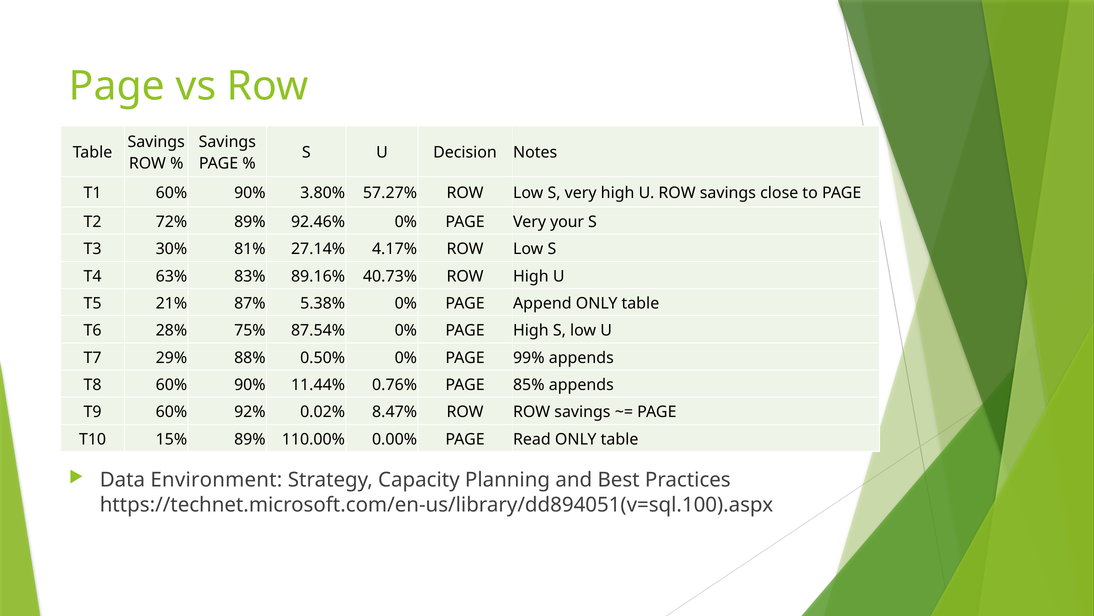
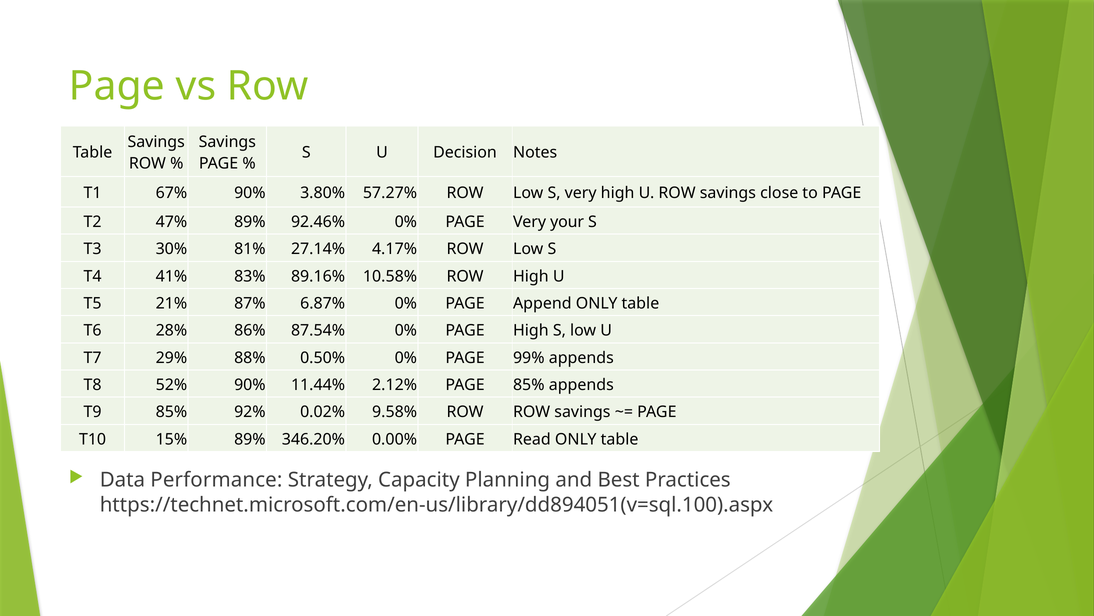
T1 60%: 60% -> 67%
72%: 72% -> 47%
63%: 63% -> 41%
40.73%: 40.73% -> 10.58%
5.38%: 5.38% -> 6.87%
75%: 75% -> 86%
T8 60%: 60% -> 52%
0.76%: 0.76% -> 2.12%
T9 60%: 60% -> 85%
8.47%: 8.47% -> 9.58%
110.00%: 110.00% -> 346.20%
Environment: Environment -> Performance
